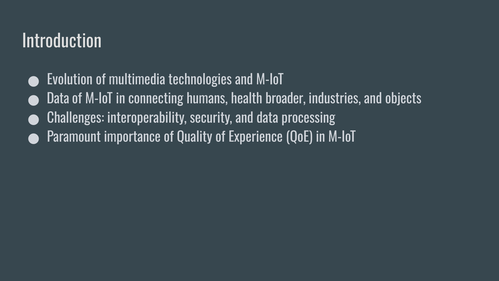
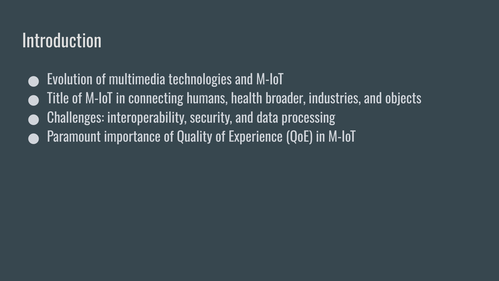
Data at (58, 99): Data -> Title
